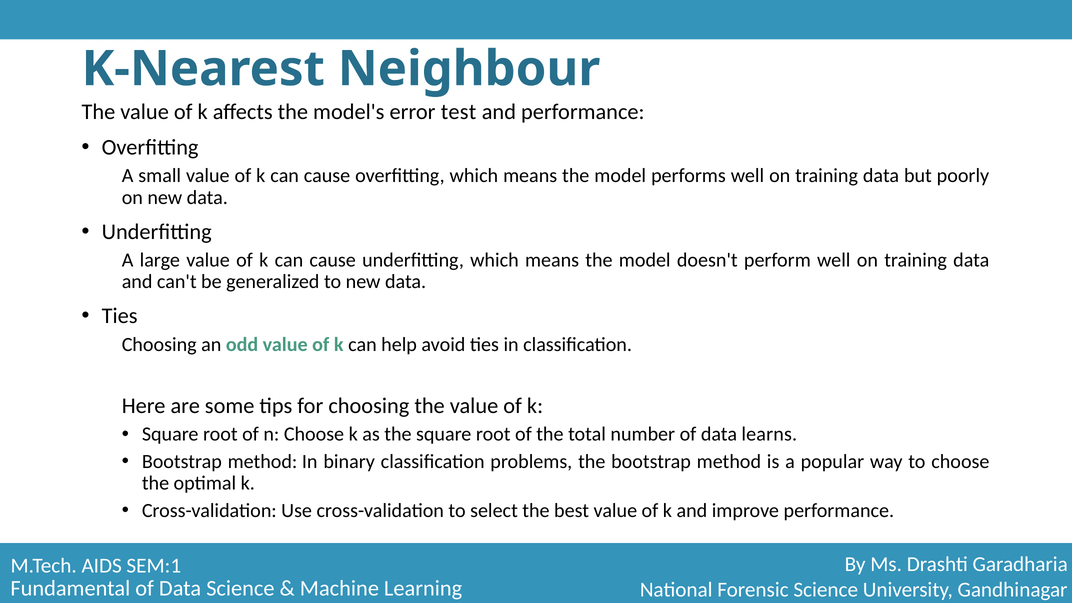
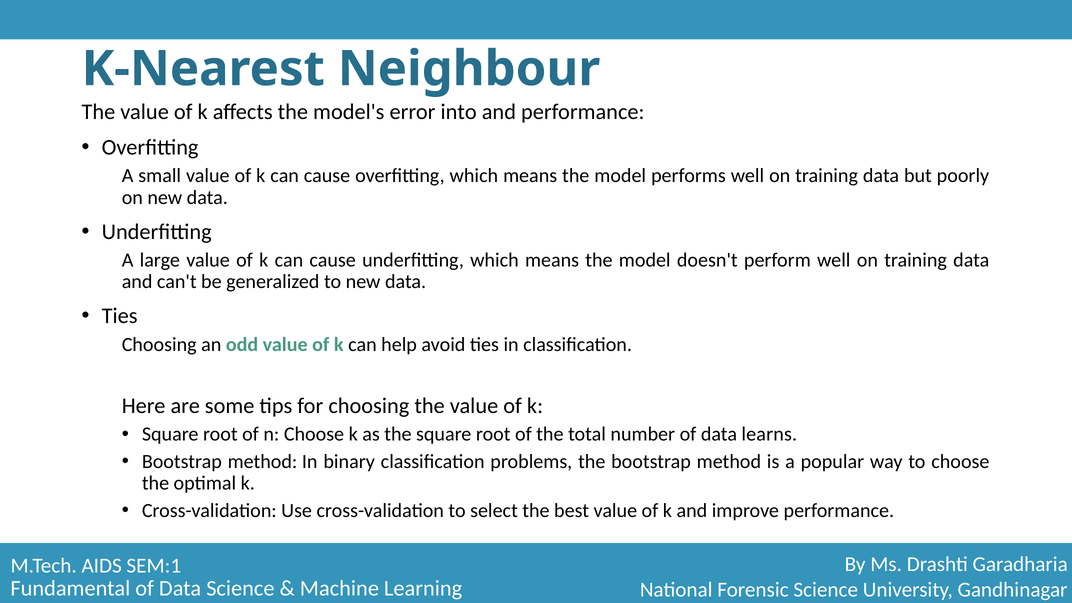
test: test -> into
